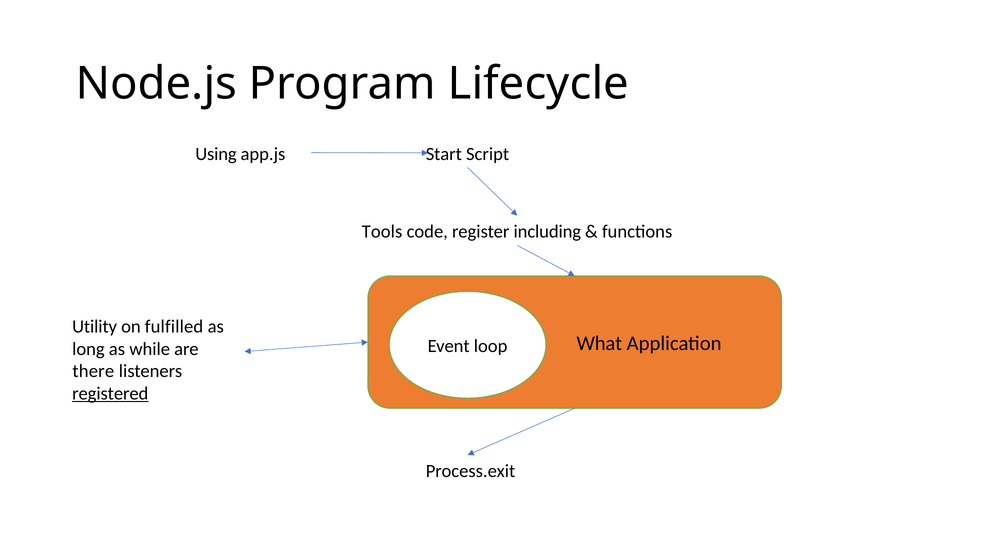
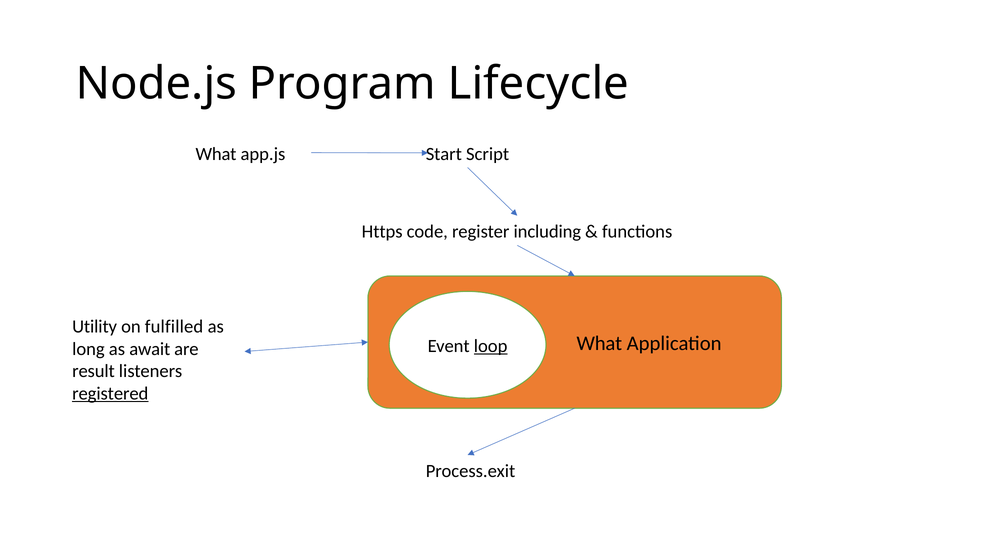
Using at (216, 154): Using -> What
Tools: Tools -> Https
loop underline: none -> present
while: while -> await
there: there -> result
